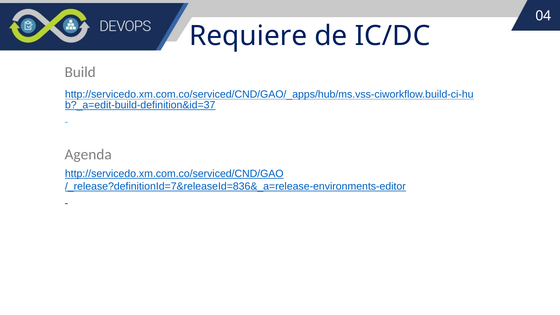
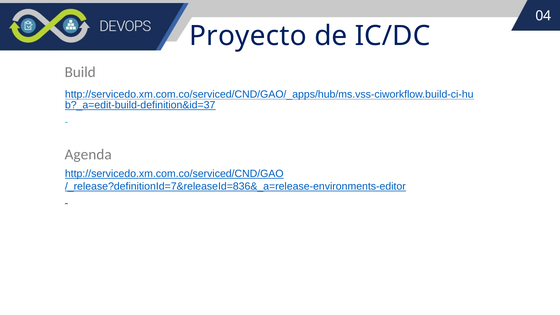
Requiere: Requiere -> Proyecto
